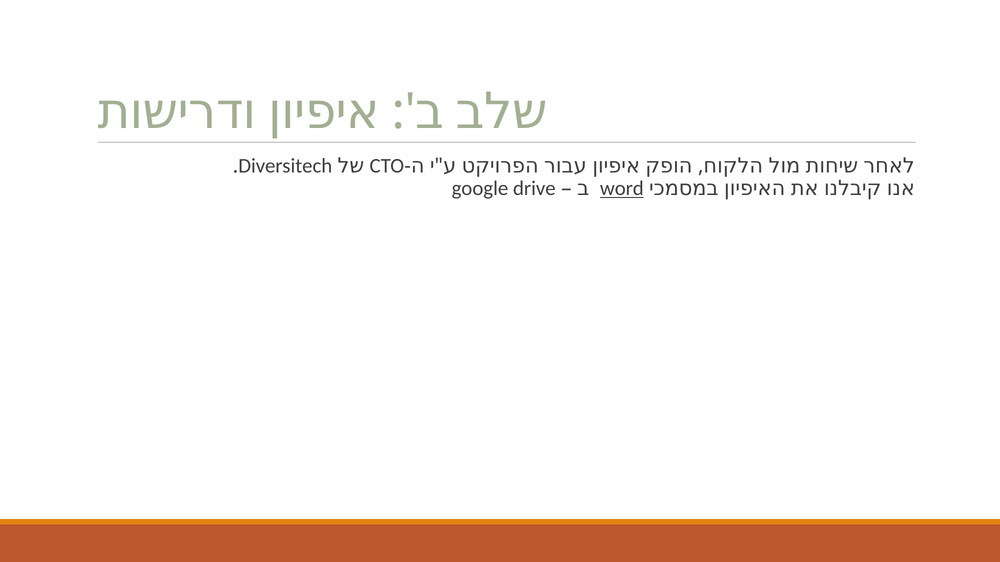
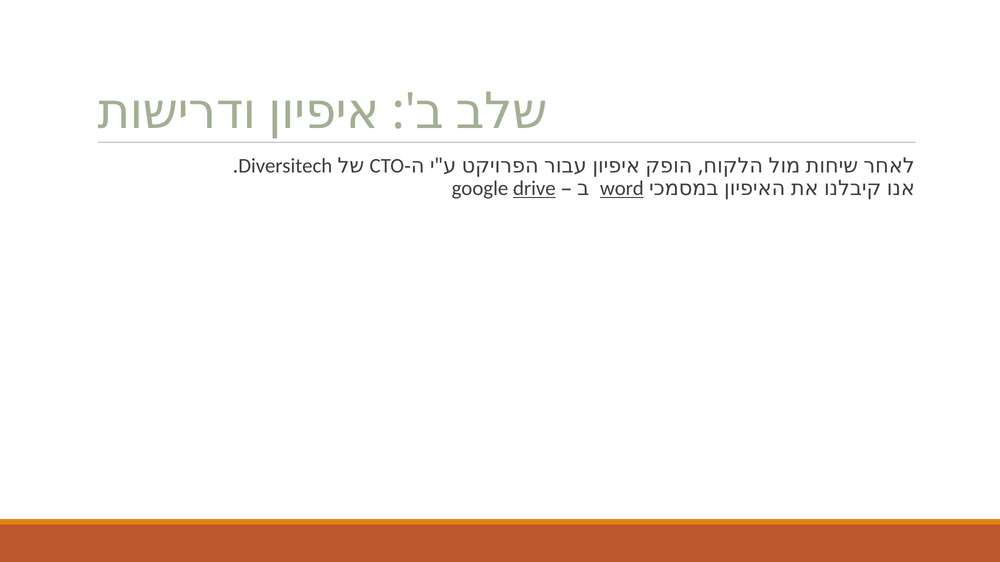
drive underline: none -> present
